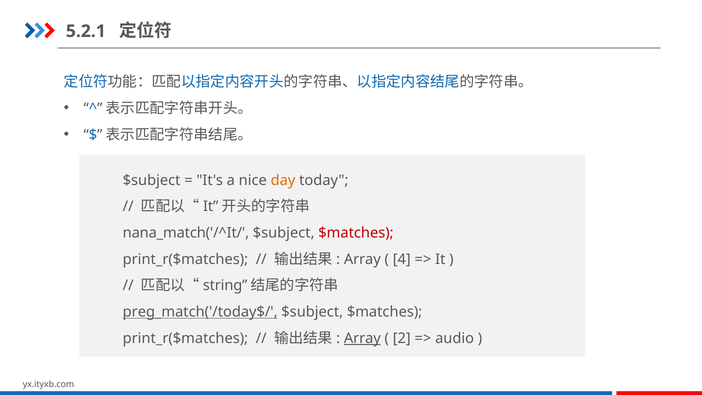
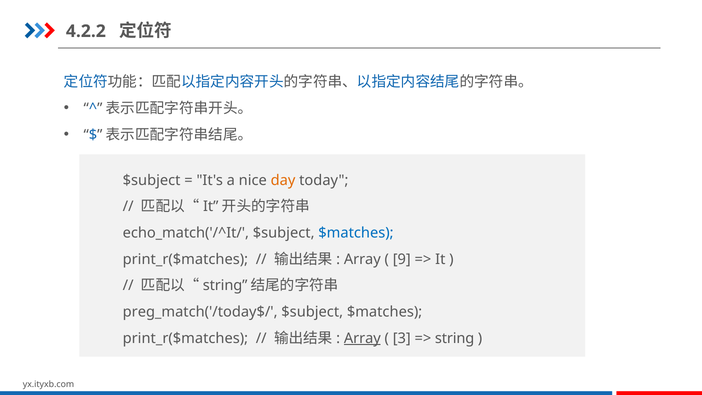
5.2.1: 5.2.1 -> 4.2.2
nana_match('/^It/: nana_match('/^It/ -> echo_match('/^It/
$matches at (356, 233) colour: red -> blue
4: 4 -> 9
preg_match('/today$/ underline: present -> none
2: 2 -> 3
audio at (455, 338): audio -> string
